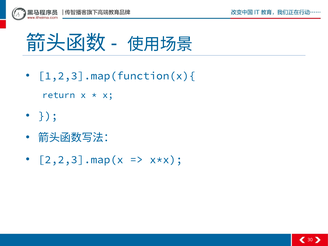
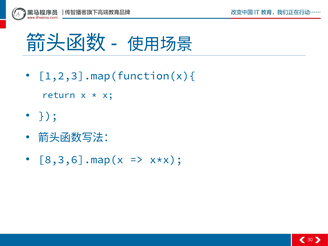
2,2,3].map(x: 2,2,3].map(x -> 8,3,6].map(x
